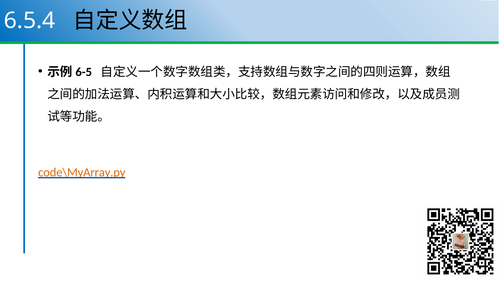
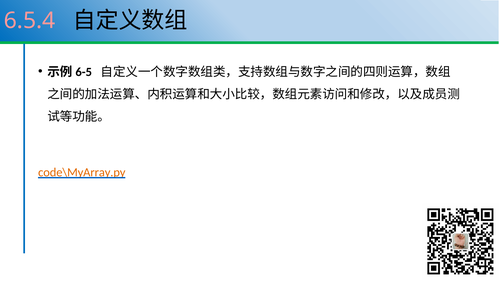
6.5.4 colour: white -> pink
